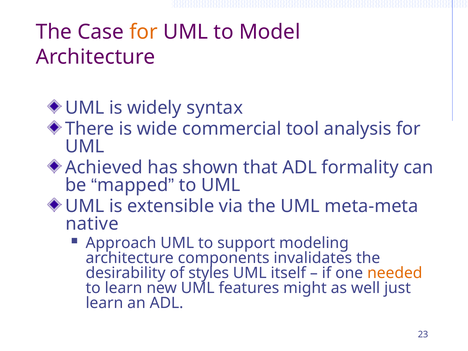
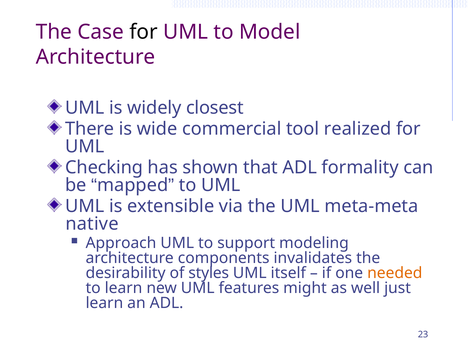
for at (144, 32) colour: orange -> black
syntax: syntax -> closest
analysis: analysis -> realized
Achieved: Achieved -> Checking
